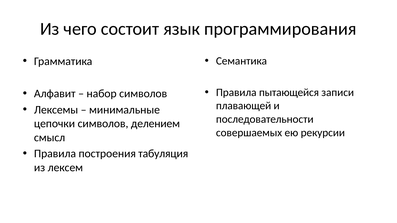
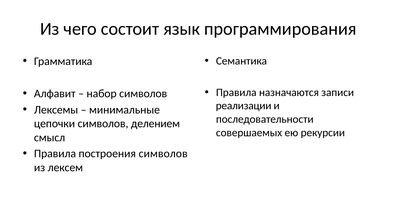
пытающейся: пытающейся -> назначаются
плавающей: плавающей -> реализации
построения табуляция: табуляция -> символов
